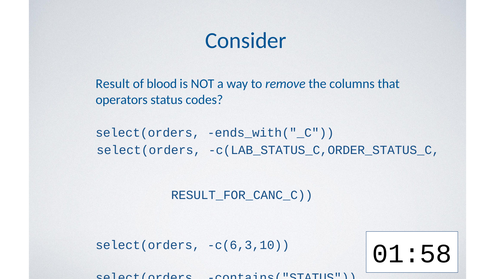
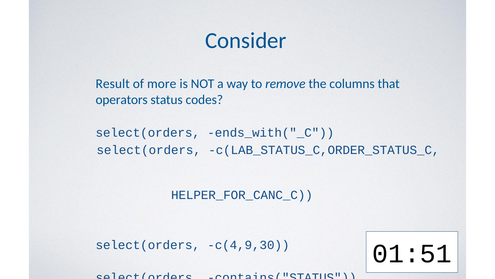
blood: blood -> more
RESULT_FOR_CANC_C: RESULT_FOR_CANC_C -> HELPER_FOR_CANC_C
c(6,3,10: c(6,3,10 -> c(4,9,30
01:58: 01:58 -> 01:51
